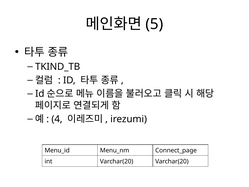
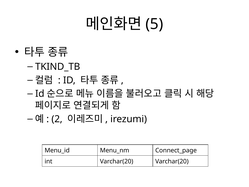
4: 4 -> 2
